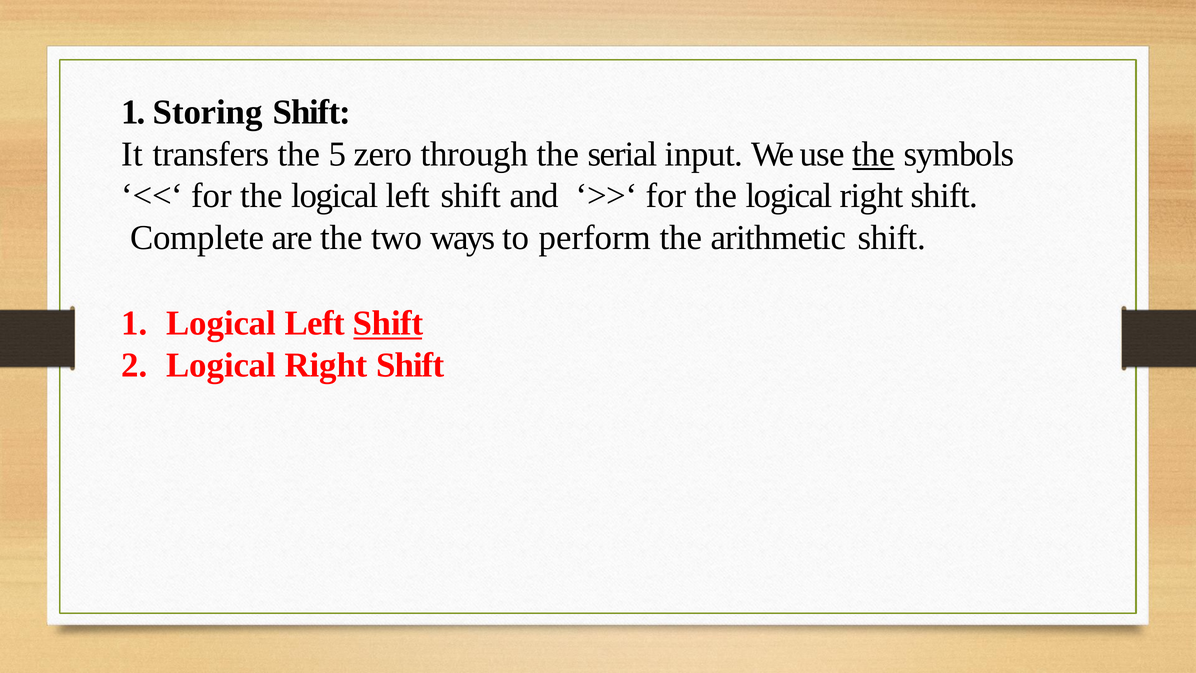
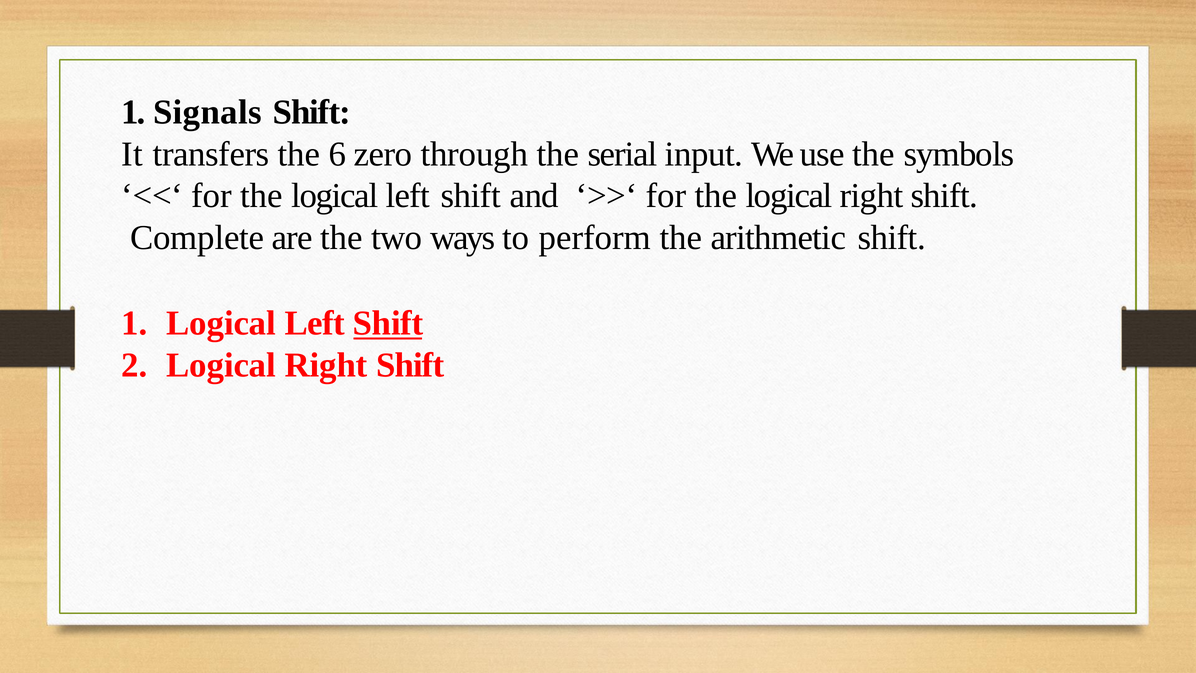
Storing: Storing -> Signals
5: 5 -> 6
the at (874, 154) underline: present -> none
